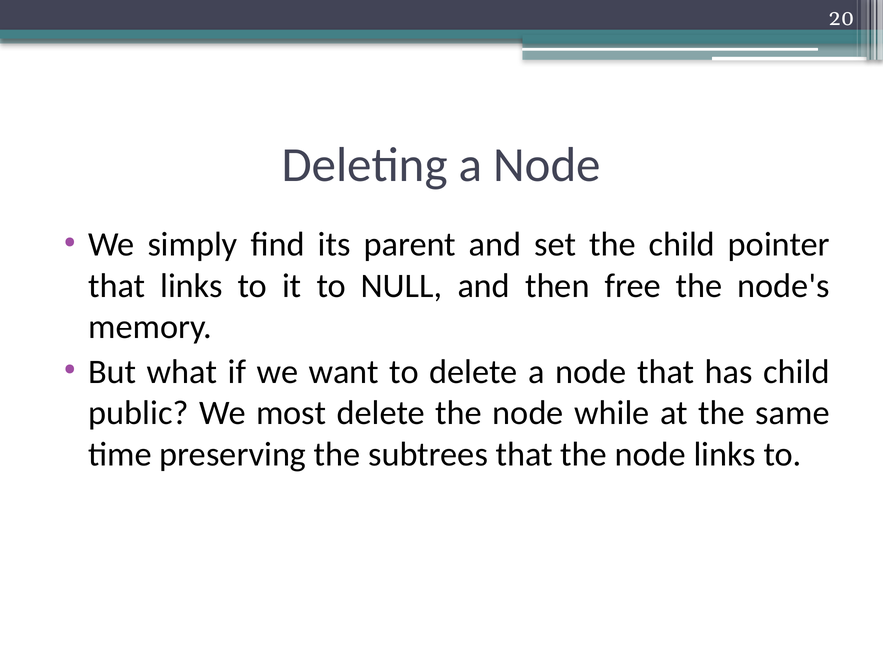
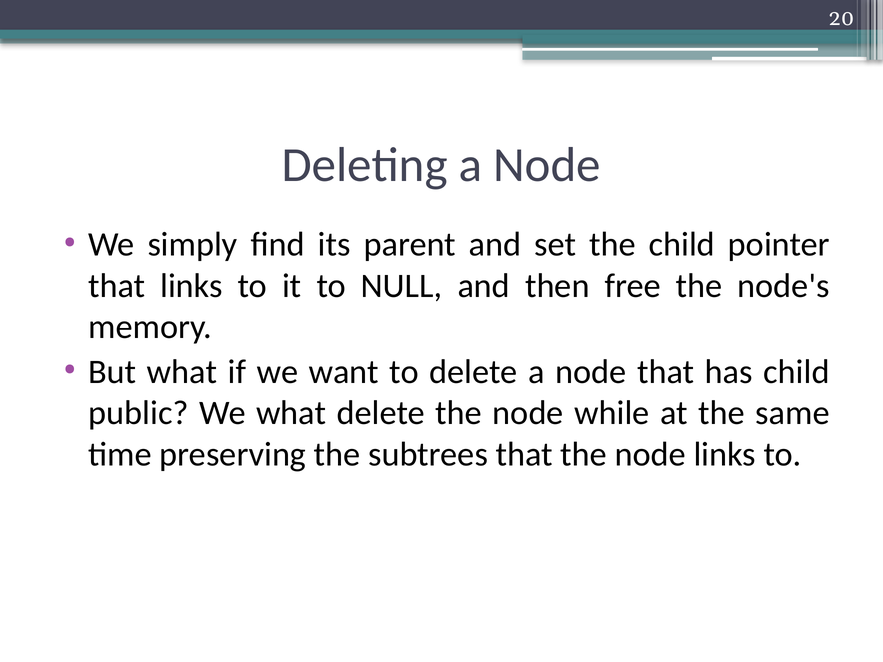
We most: most -> what
